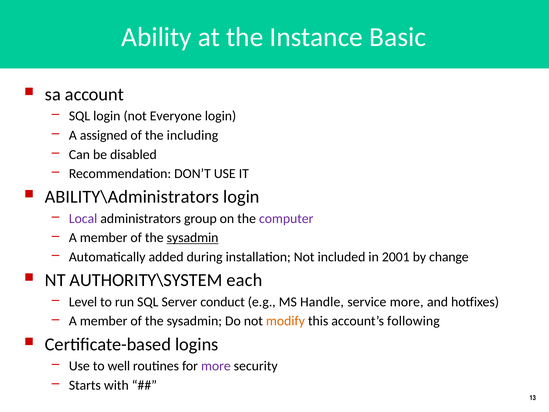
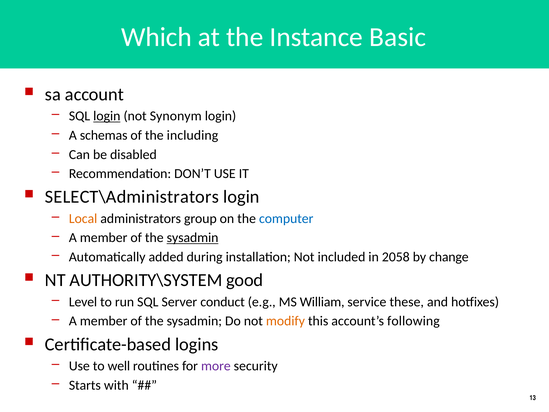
Ability: Ability -> Which
login at (107, 116) underline: none -> present
Everyone: Everyone -> Synonym
assigned: assigned -> schemas
ABILITY\Administrators: ABILITY\Administrators -> SELECT\Administrators
Local colour: purple -> orange
computer colour: purple -> blue
2001: 2001 -> 2058
each: each -> good
Handle: Handle -> William
service more: more -> these
